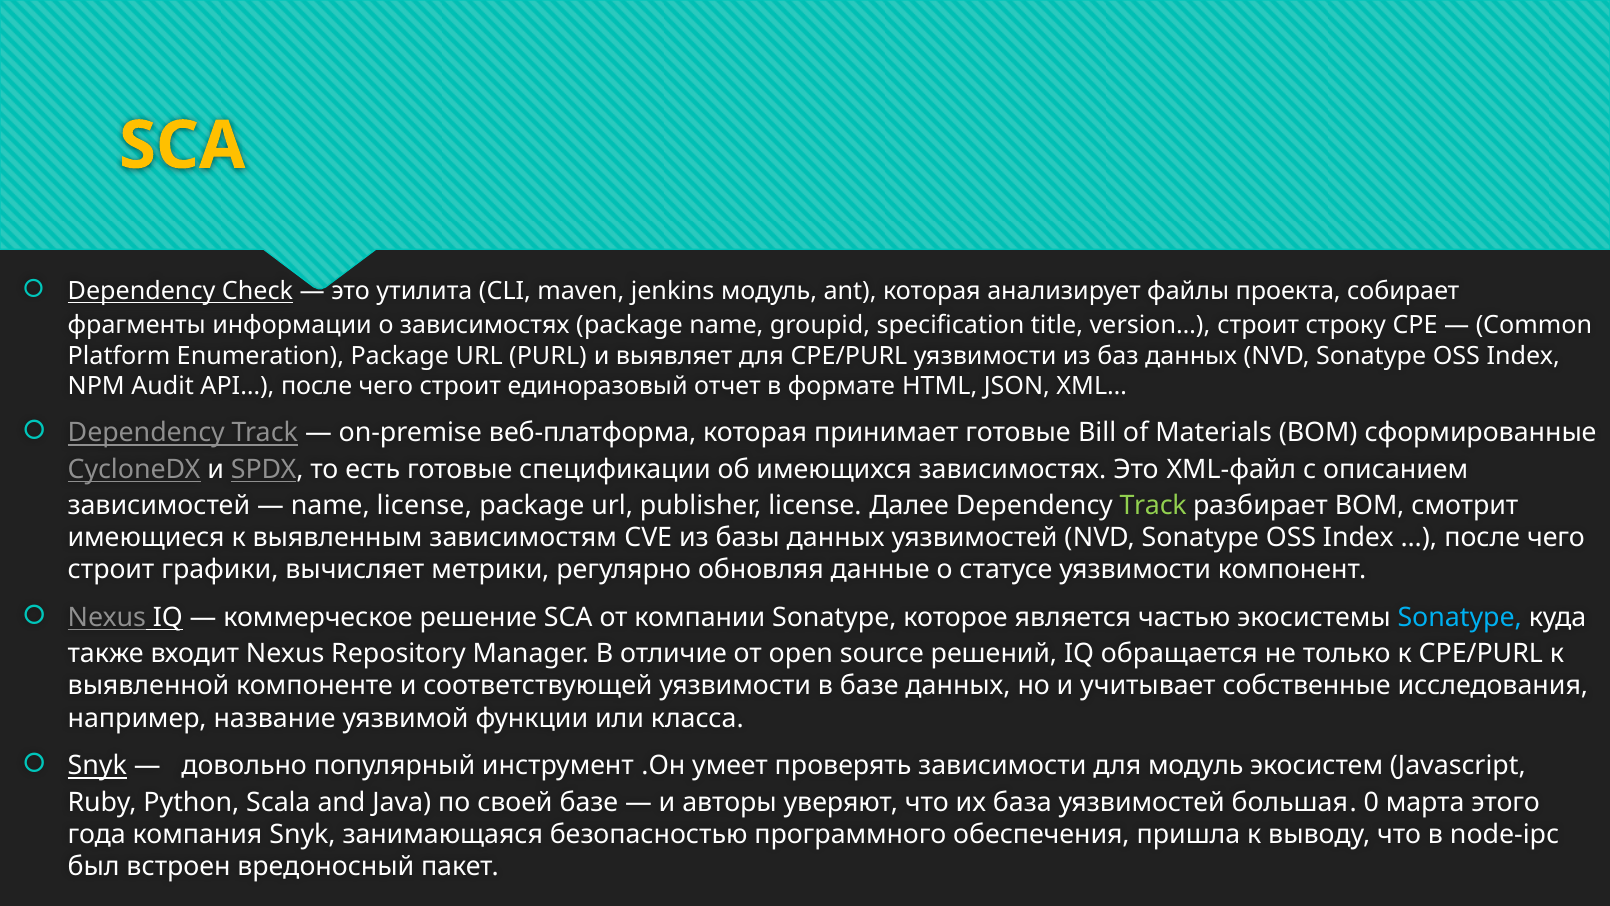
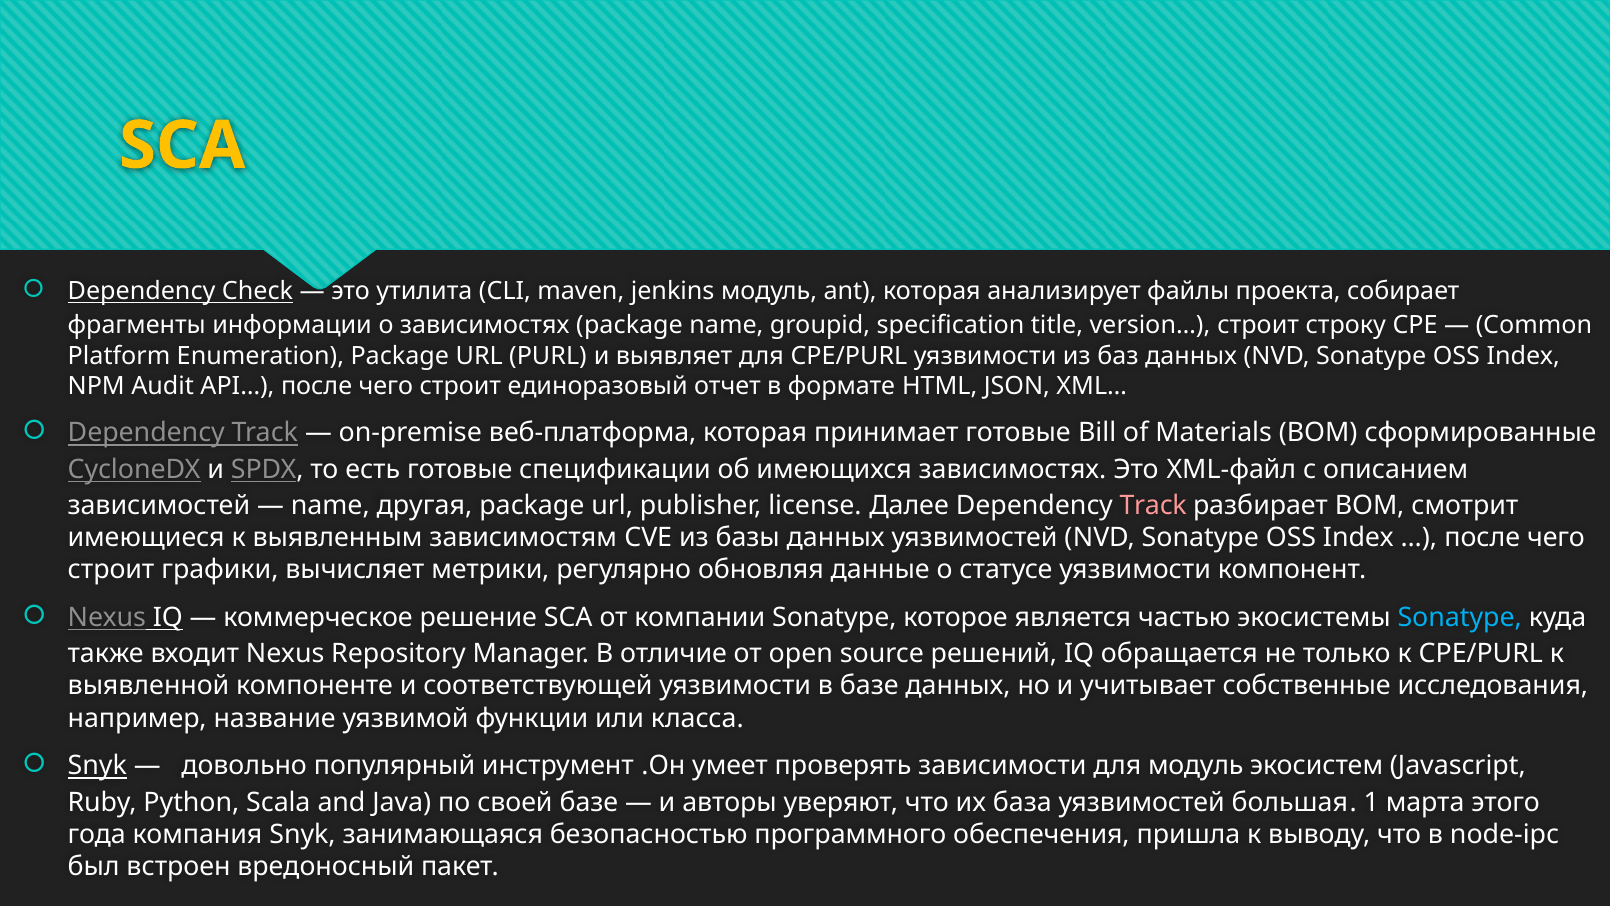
name license: license -> другая
Track at (1153, 505) colour: light green -> pink
0: 0 -> 1
